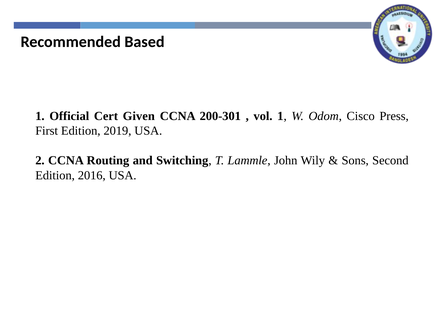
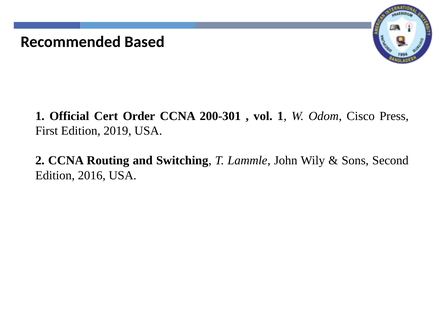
Given: Given -> Order
